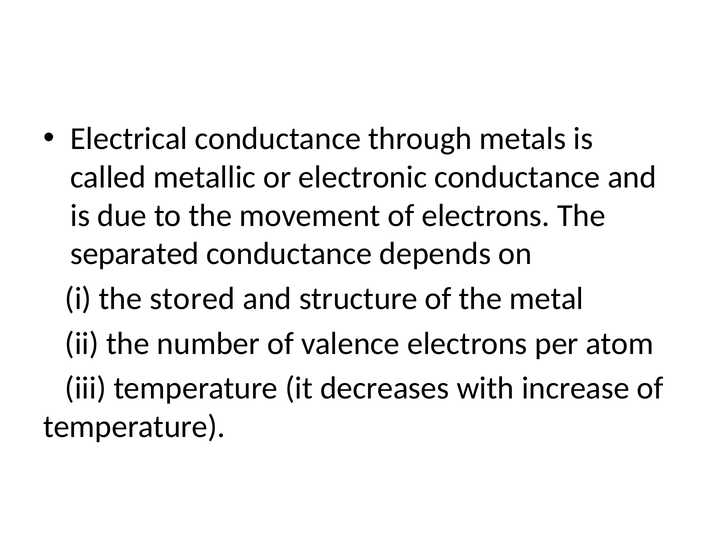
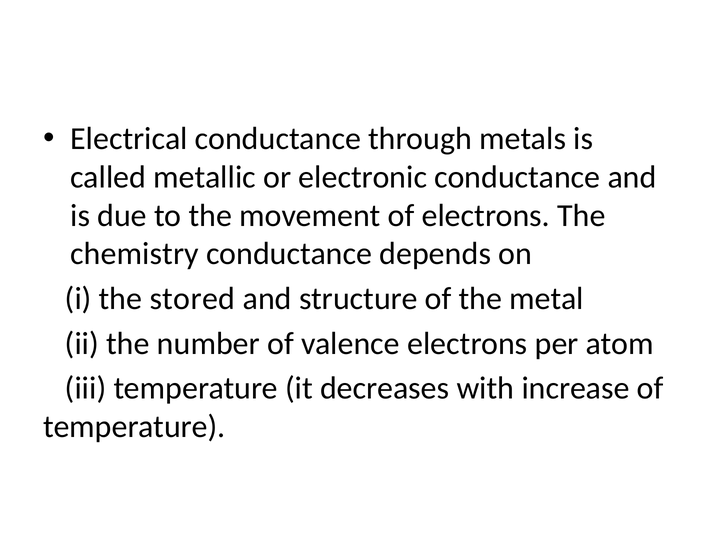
separated: separated -> chemistry
